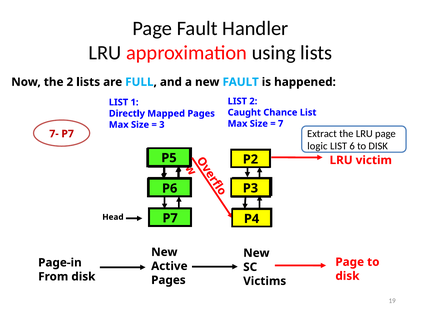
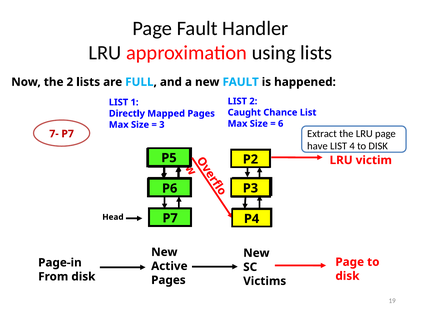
7: 7 -> 6
logic: logic -> have
6: 6 -> 4
